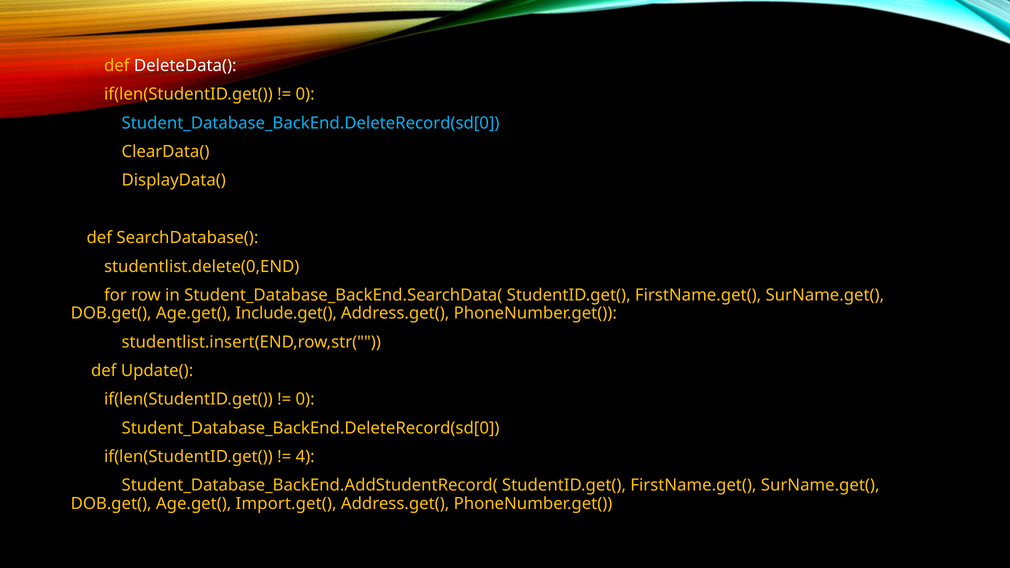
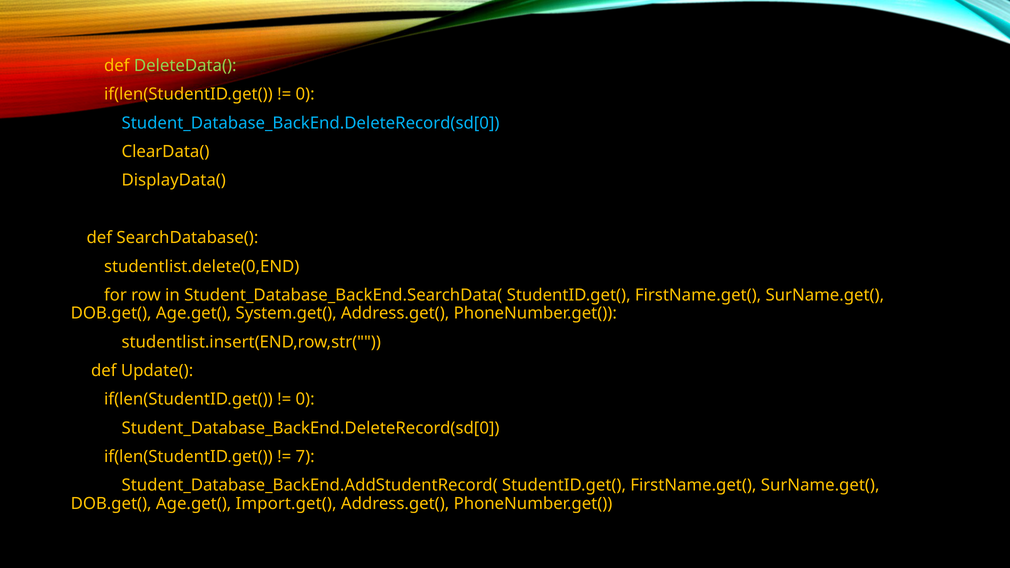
DeleteData( colour: white -> light green
Include.get(: Include.get( -> System.get(
4: 4 -> 7
